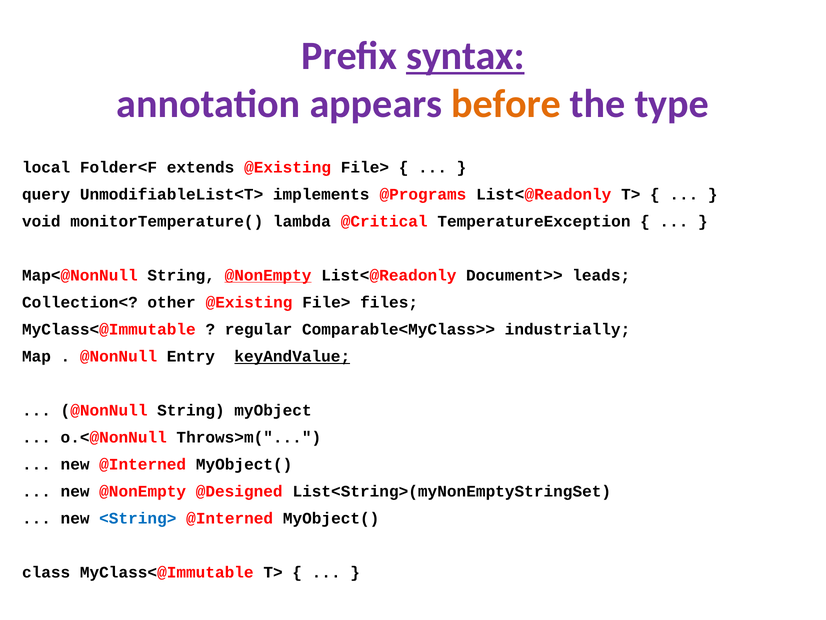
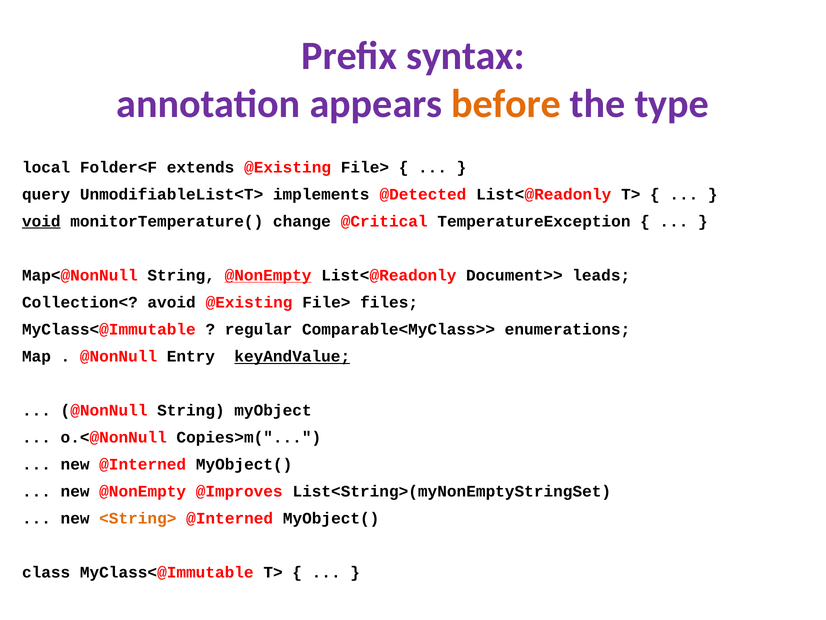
syntax underline: present -> none
@Programs: @Programs -> @Detected
void underline: none -> present
lambda: lambda -> change
other: other -> avoid
industrially: industrially -> enumerations
Throws>m(: Throws>m( -> Copies>m(
@Designed: @Designed -> @Improves
<String> colour: blue -> orange
